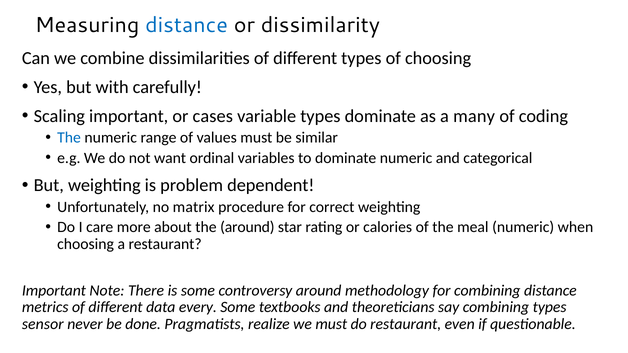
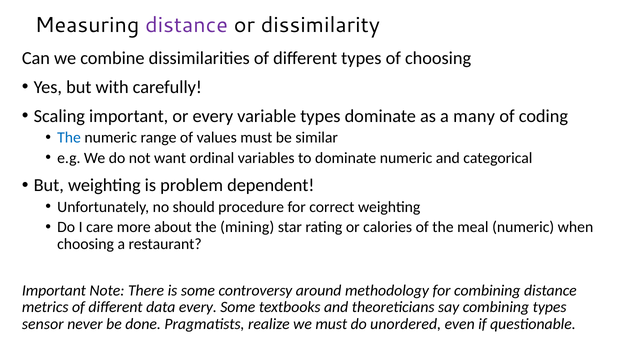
distance at (187, 25) colour: blue -> purple
or cases: cases -> every
matrix: matrix -> should
the around: around -> mining
do restaurant: restaurant -> unordered
